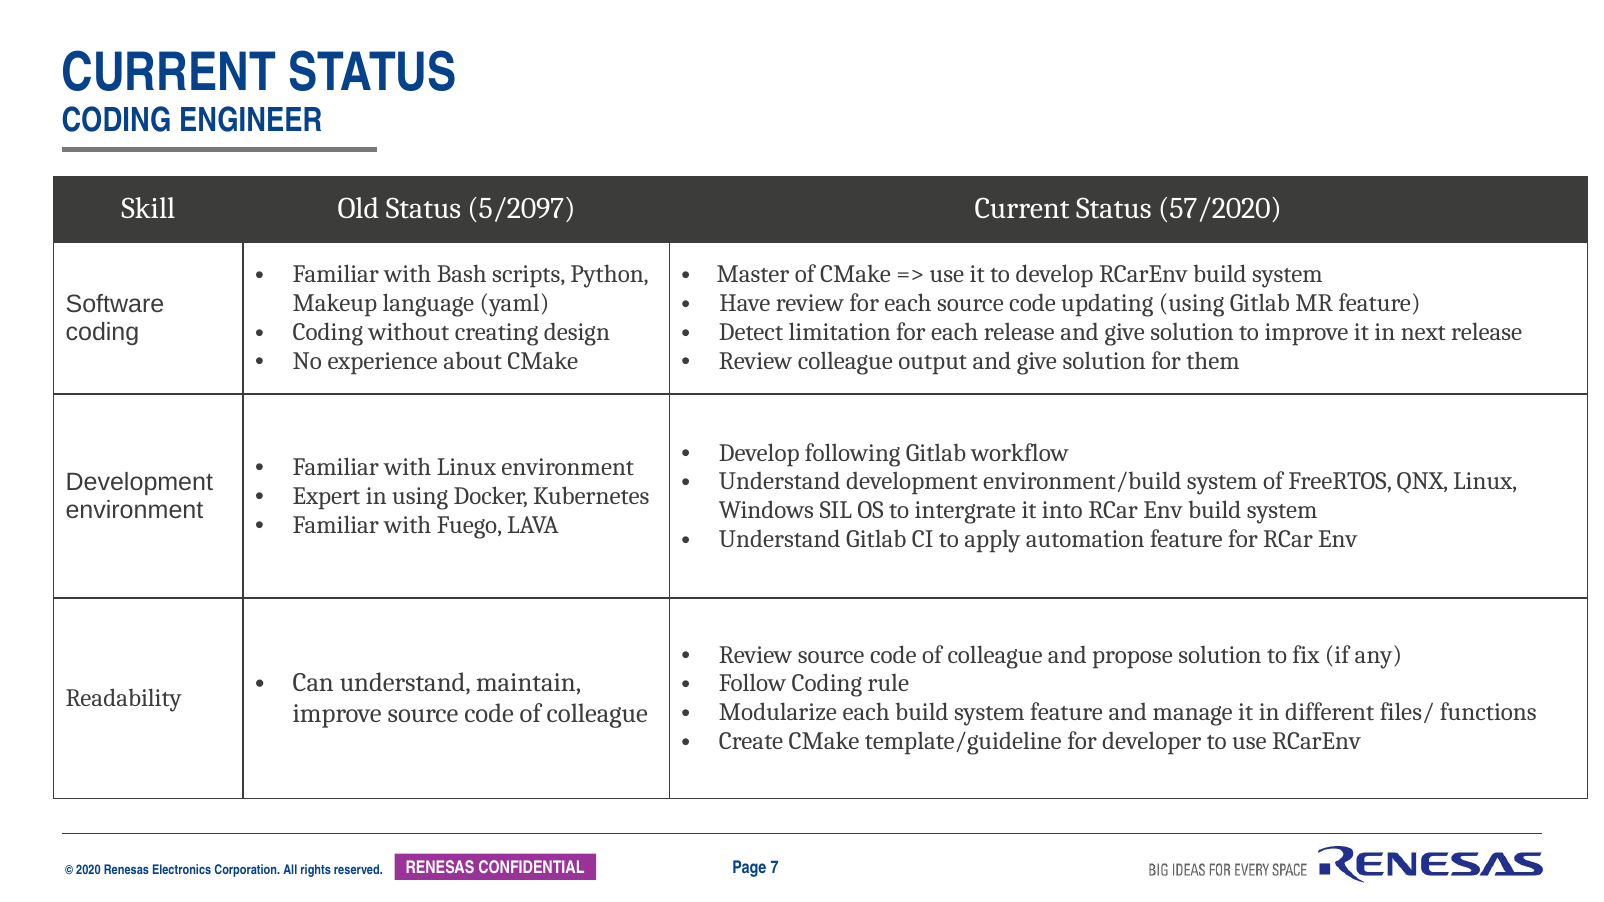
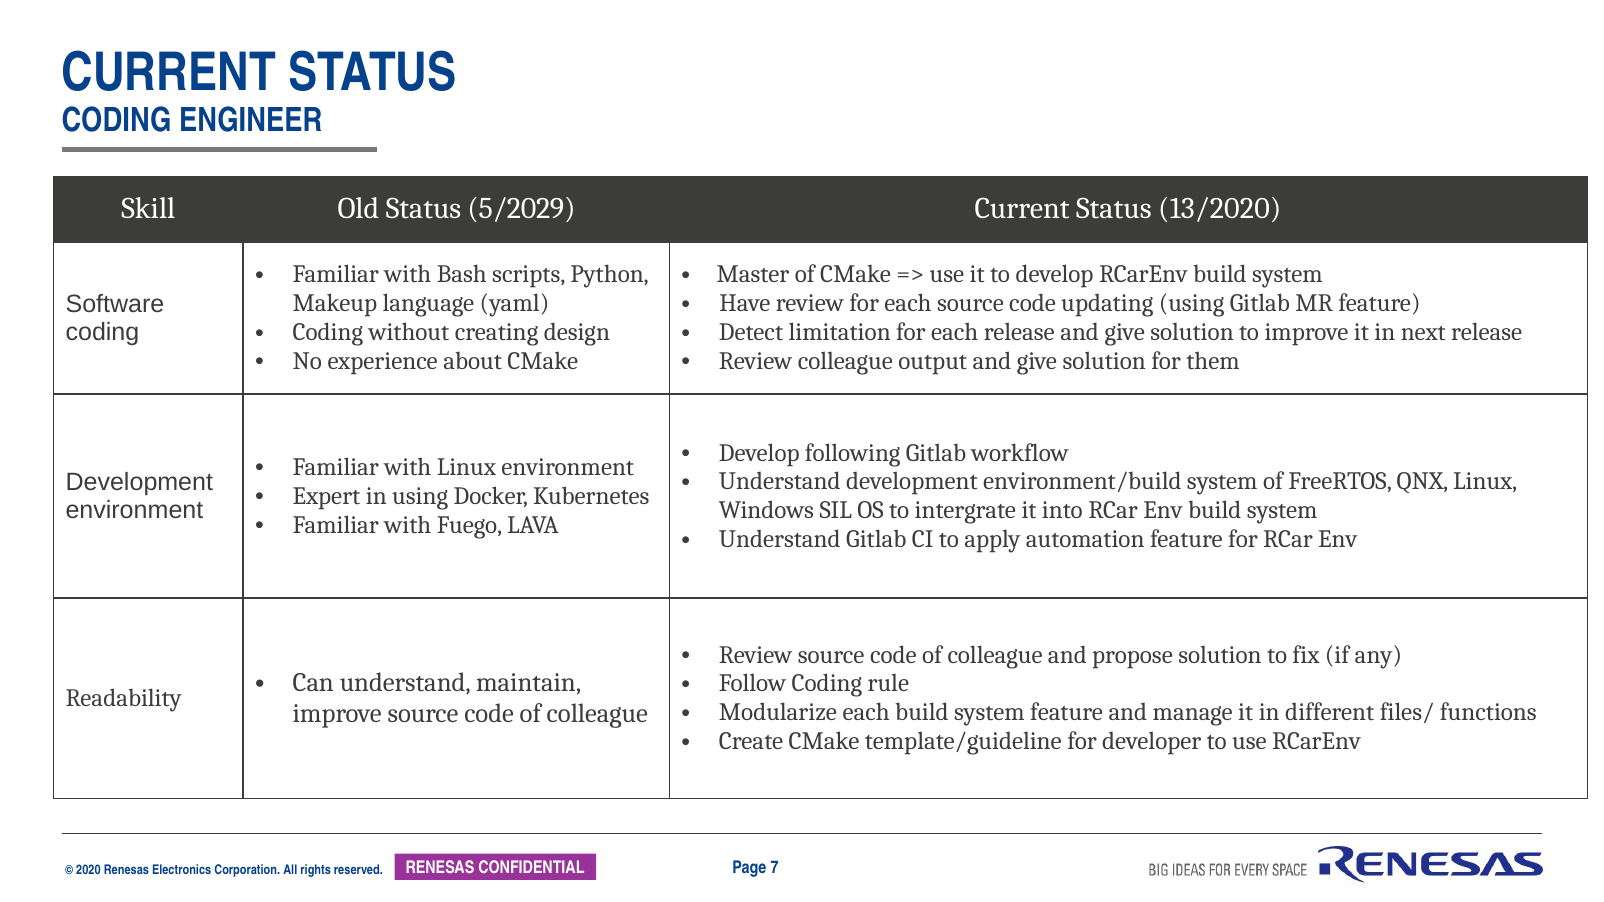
5/2097: 5/2097 -> 5/2029
57/2020: 57/2020 -> 13/2020
